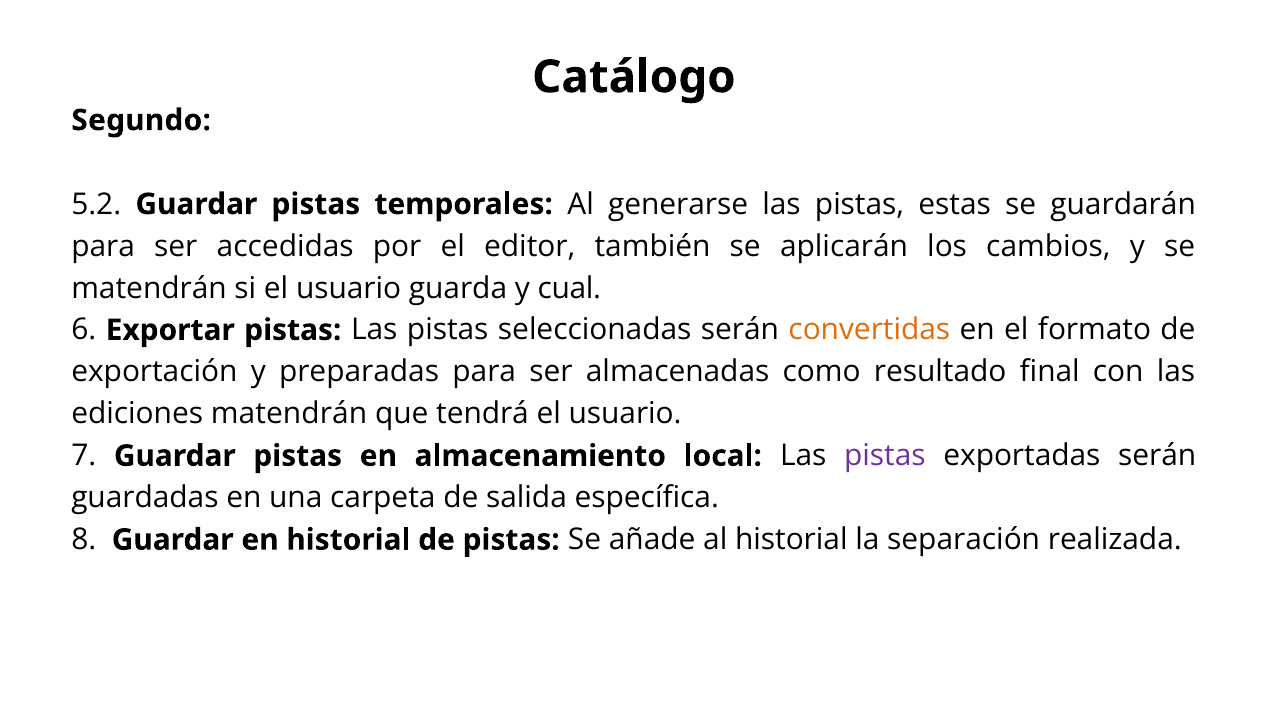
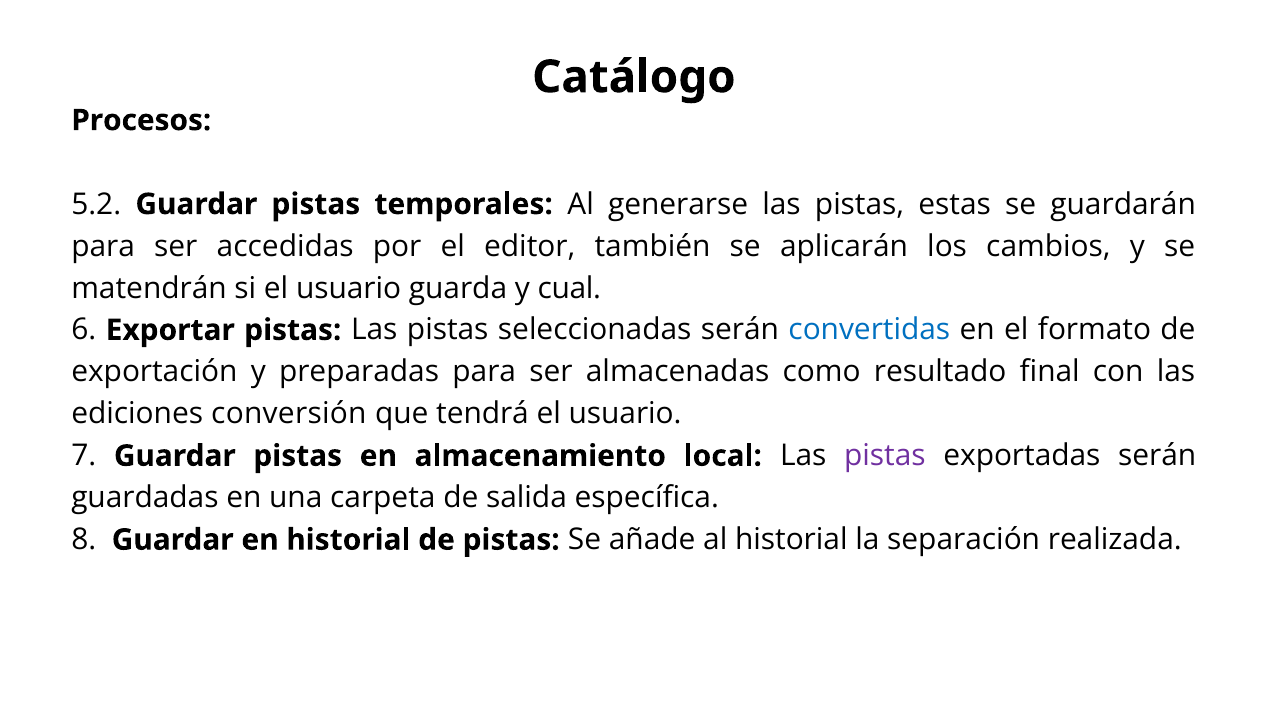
Segundo: Segundo -> Procesos
convertidas colour: orange -> blue
ediciones matendrán: matendrán -> conversión
